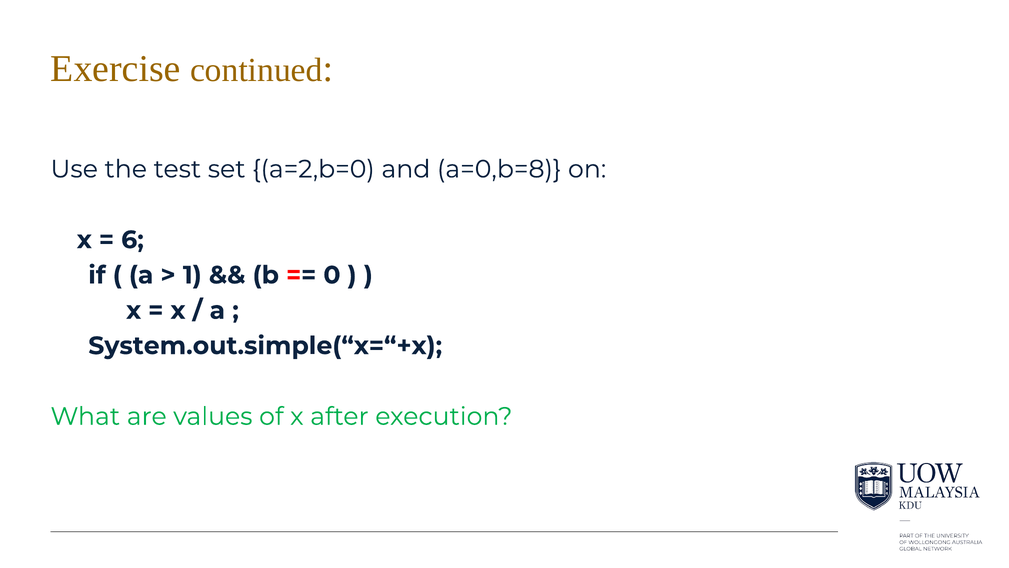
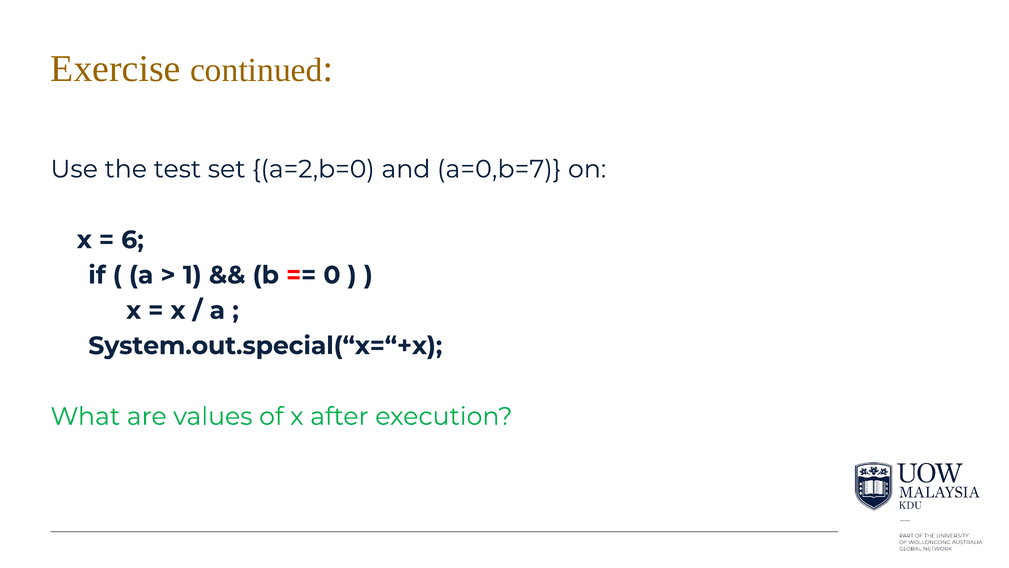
a=0,b=8: a=0,b=8 -> a=0,b=7
System.out.simple(“x=“+x: System.out.simple(“x=“+x -> System.out.special(“x=“+x
